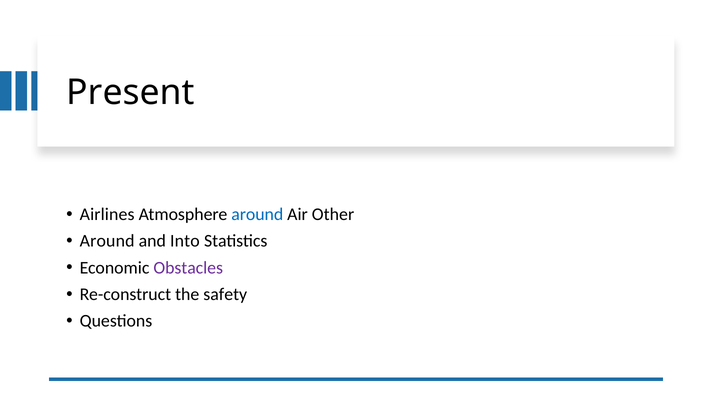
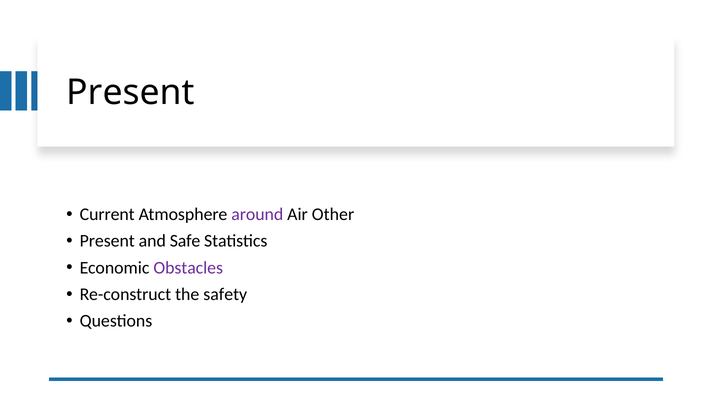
Airlines: Airlines -> Current
around at (257, 214) colour: blue -> purple
Around at (107, 241): Around -> Present
Into: Into -> Safe
